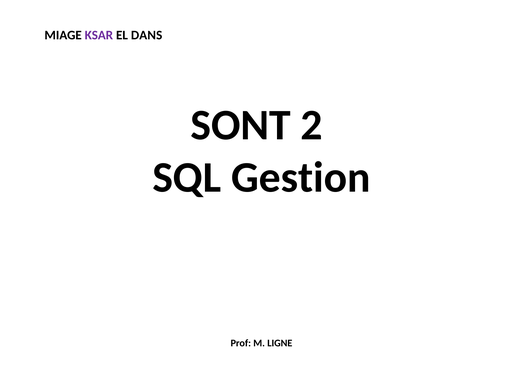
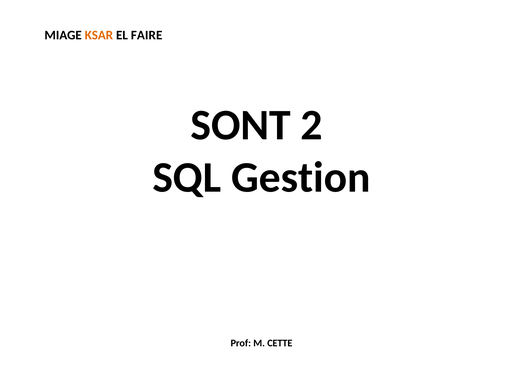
KSAR colour: purple -> orange
DANS: DANS -> FAIRE
LIGNE: LIGNE -> CETTE
